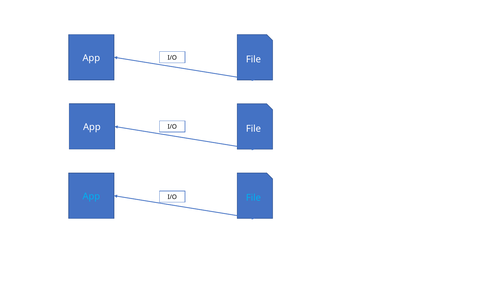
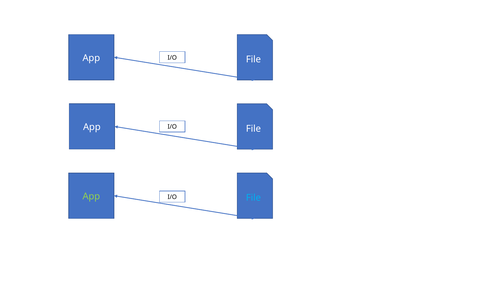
App at (91, 196) colour: light blue -> light green
